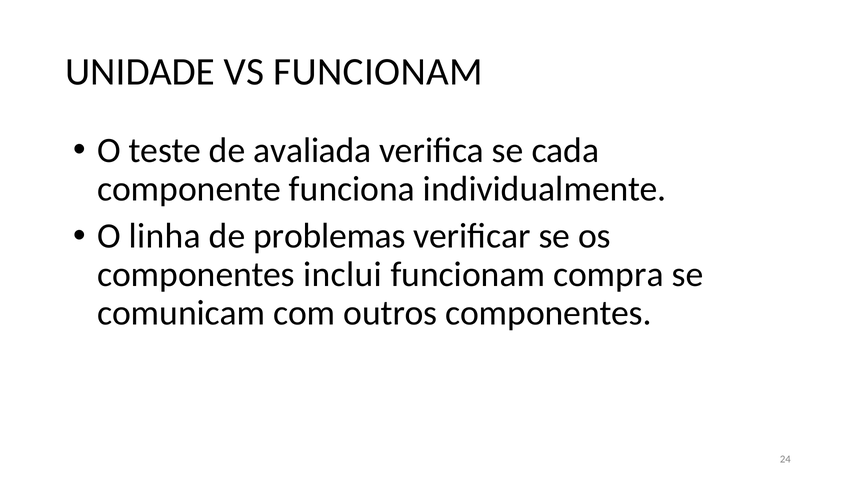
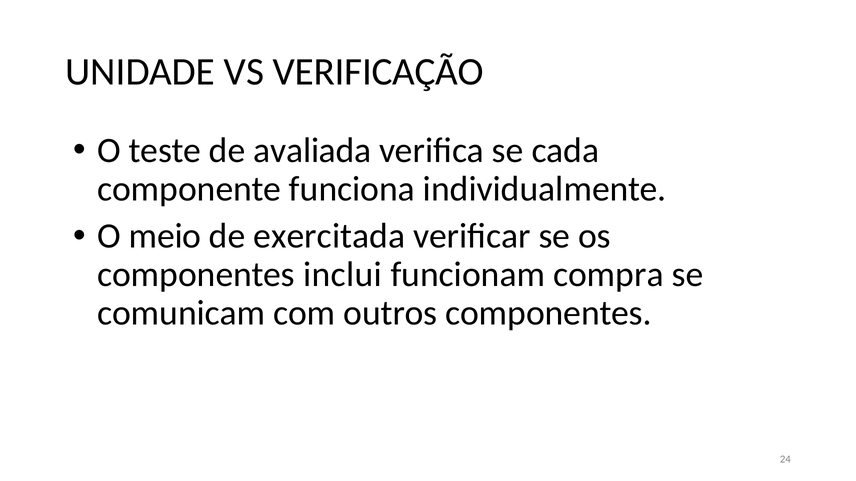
VS FUNCIONAM: FUNCIONAM -> VERIFICAÇÃO
linha: linha -> meio
problemas: problemas -> exercitada
